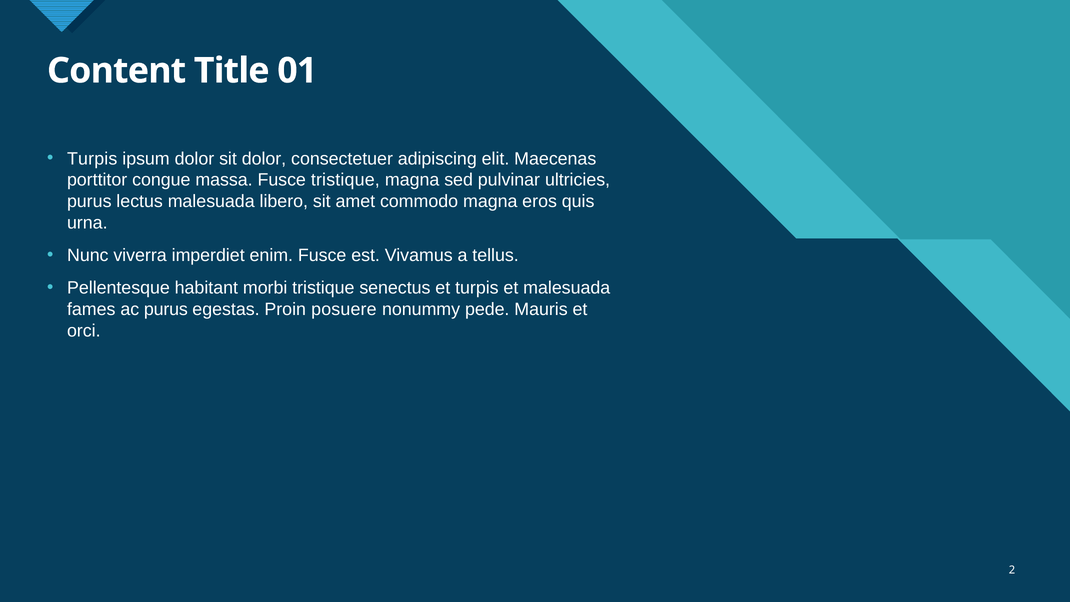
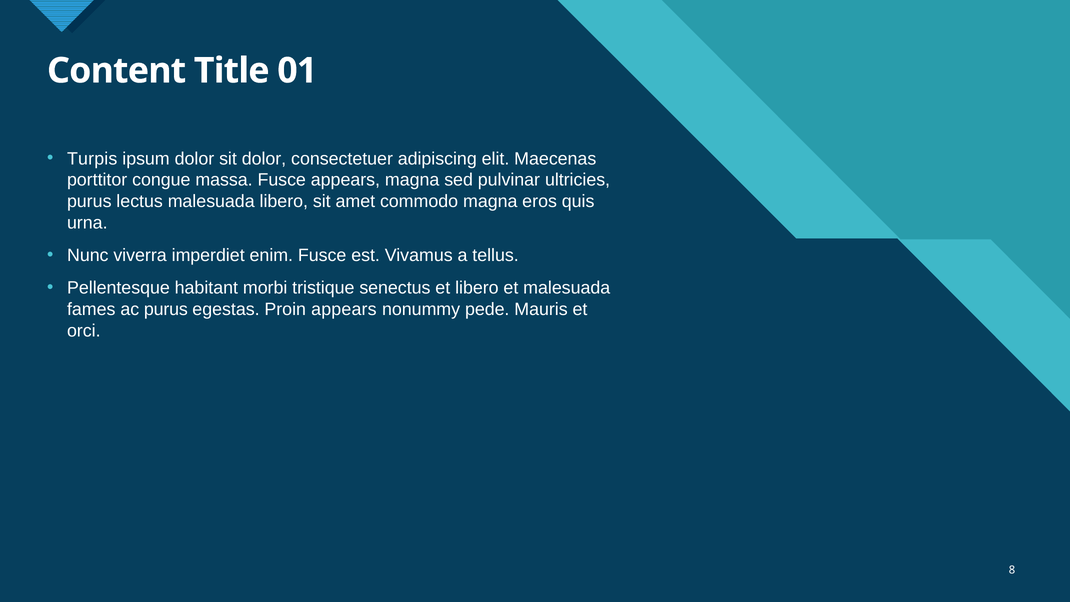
Fusce tristique: tristique -> appears
et turpis: turpis -> libero
Proin posuere: posuere -> appears
2: 2 -> 8
